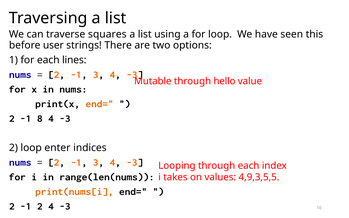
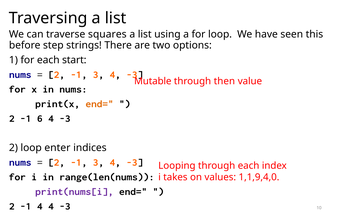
user: user -> step
lines: lines -> start
hello: hello -> then
8: 8 -> 6
4,9,3,5,5: 4,9,3,5,5 -> 1,1,9,4,0
print(nums[i colour: orange -> purple
-1 2: 2 -> 4
